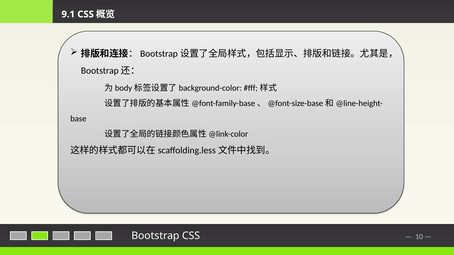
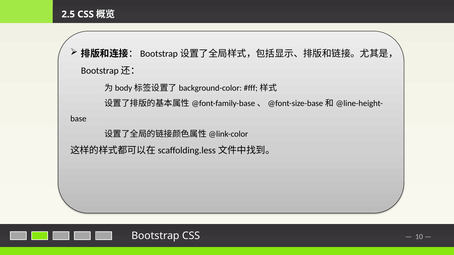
9.1: 9.1 -> 2.5
